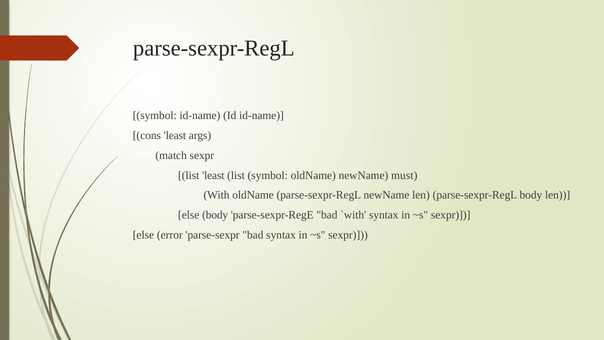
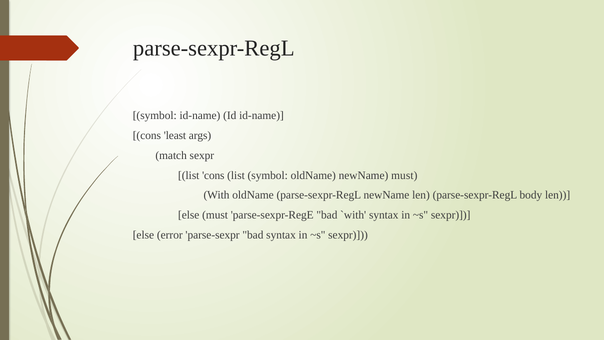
list least: least -> cons
else body: body -> must
